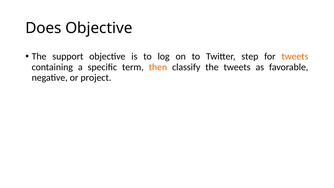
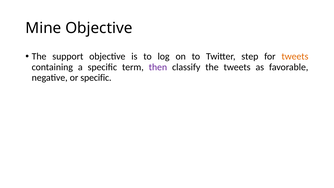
Does: Does -> Mine
then colour: orange -> purple
or project: project -> specific
